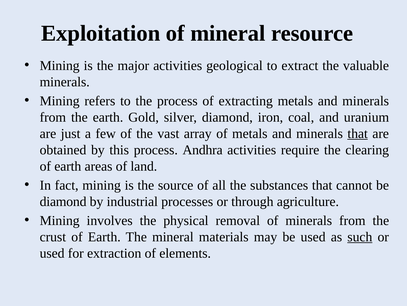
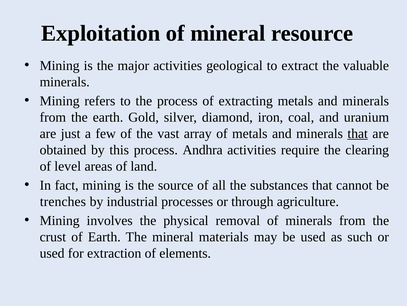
earth at (68, 166): earth -> level
diamond at (63, 201): diamond -> trenches
such underline: present -> none
